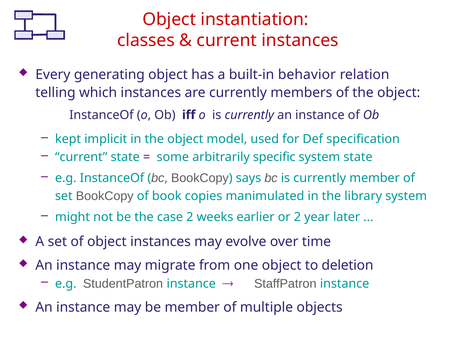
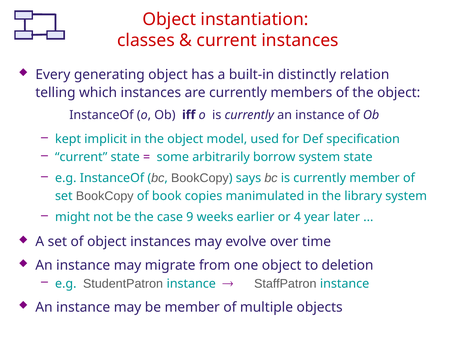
behavior: behavior -> distinctly
specific: specific -> borrow
case 2: 2 -> 9
or 2: 2 -> 4
